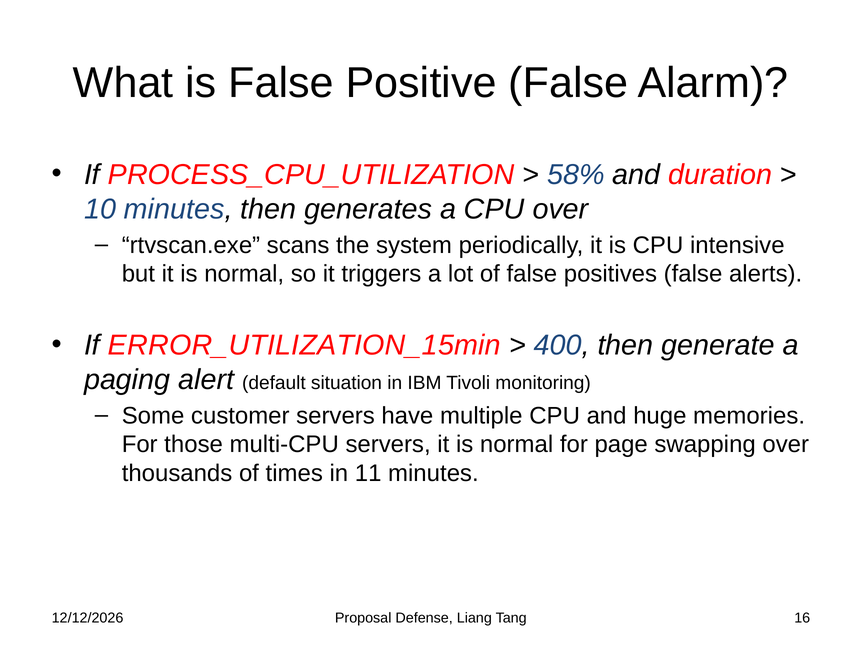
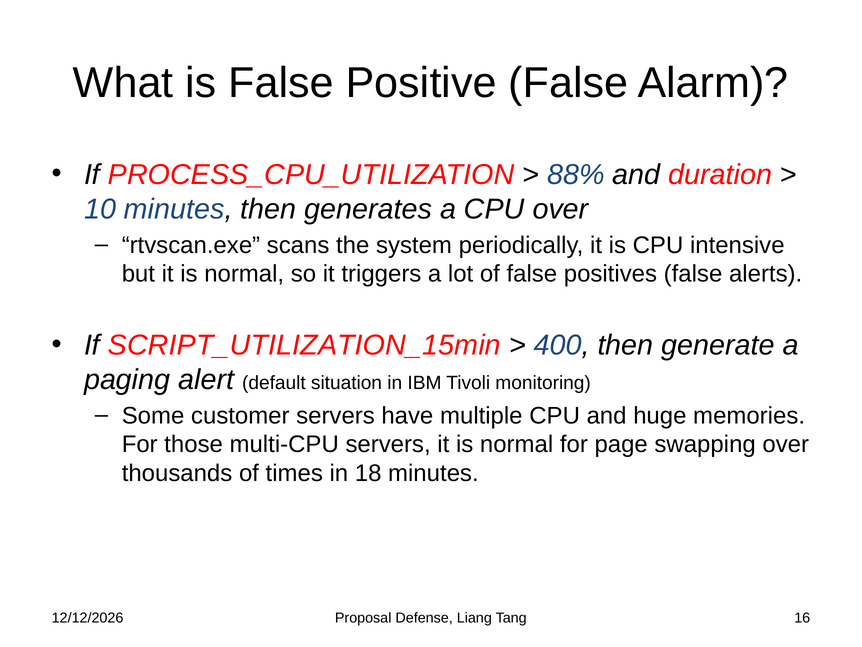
58%: 58% -> 88%
ERROR_UTILIZATION_15min: ERROR_UTILIZATION_15min -> SCRIPT_UTILIZATION_15min
11: 11 -> 18
